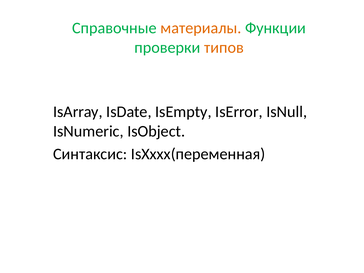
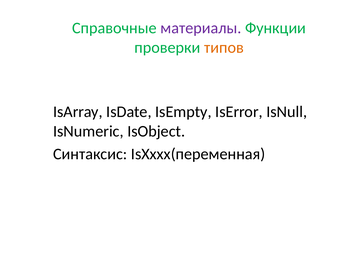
материалы colour: orange -> purple
